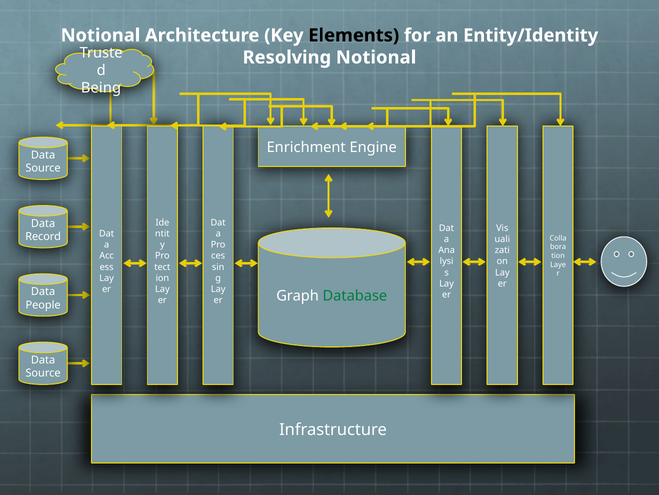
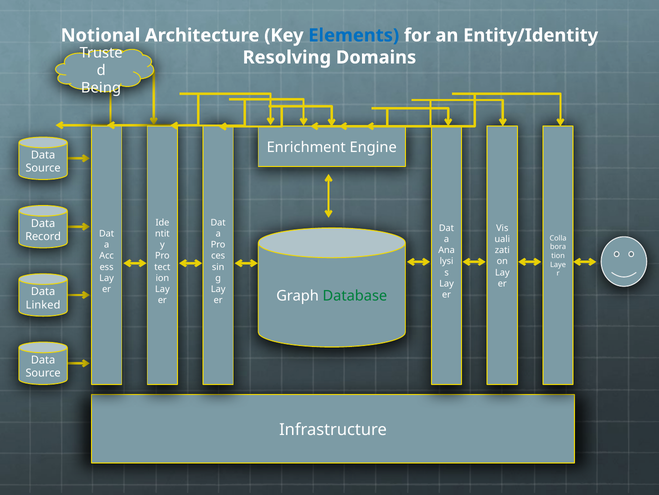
Elements colour: black -> blue
Resolving Notional: Notional -> Domains
People: People -> Linked
